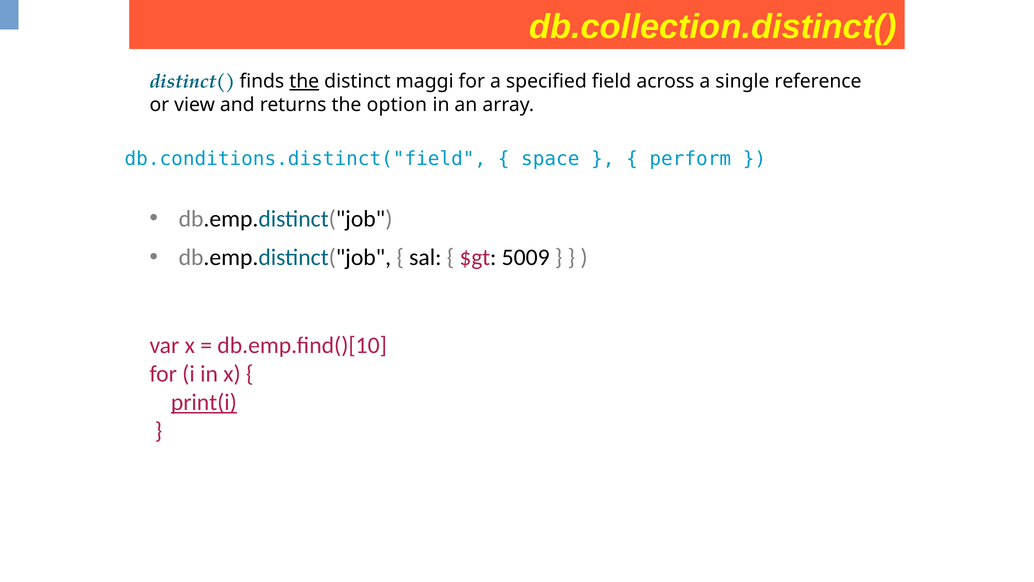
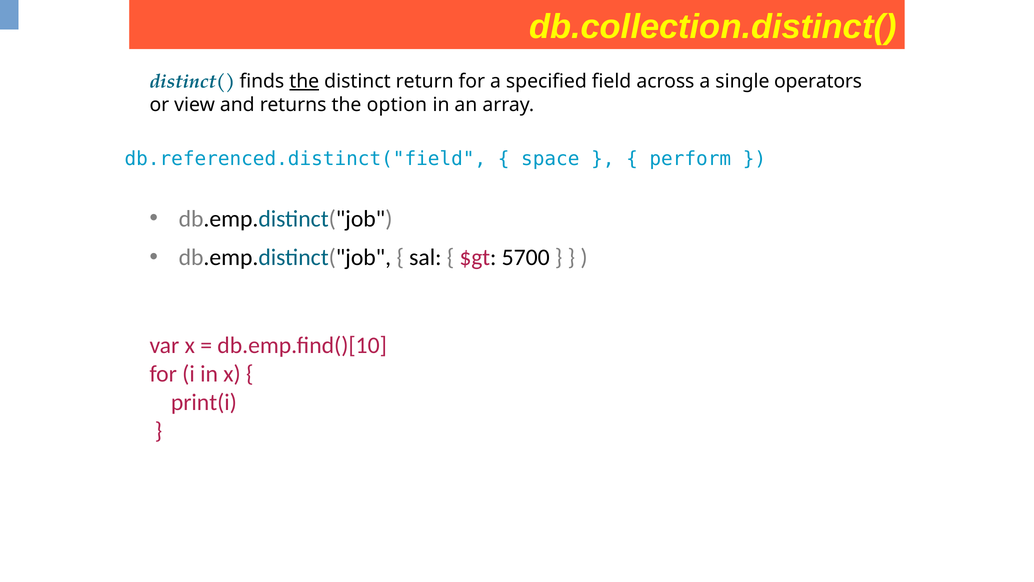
maggi: maggi -> return
reference: reference -> operators
db.conditions.distinct("field: db.conditions.distinct("field -> db.referenced.distinct("field
5009: 5009 -> 5700
print(i underline: present -> none
